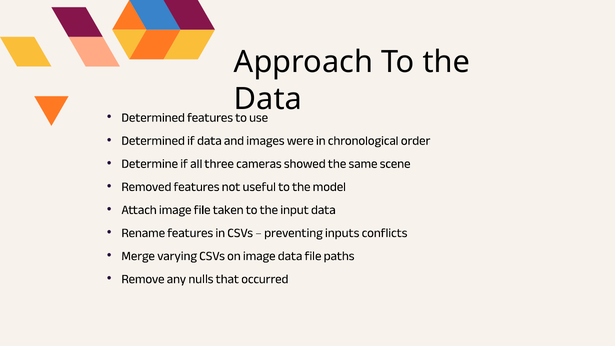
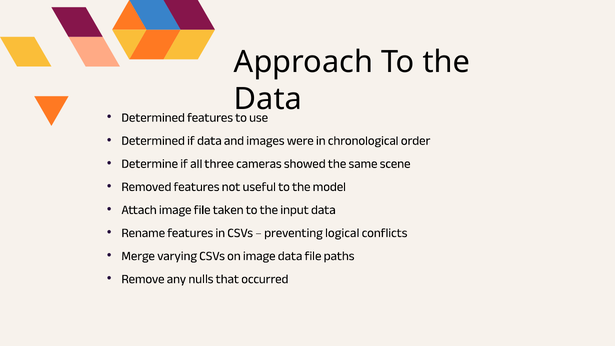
inputs: inputs -> logical
